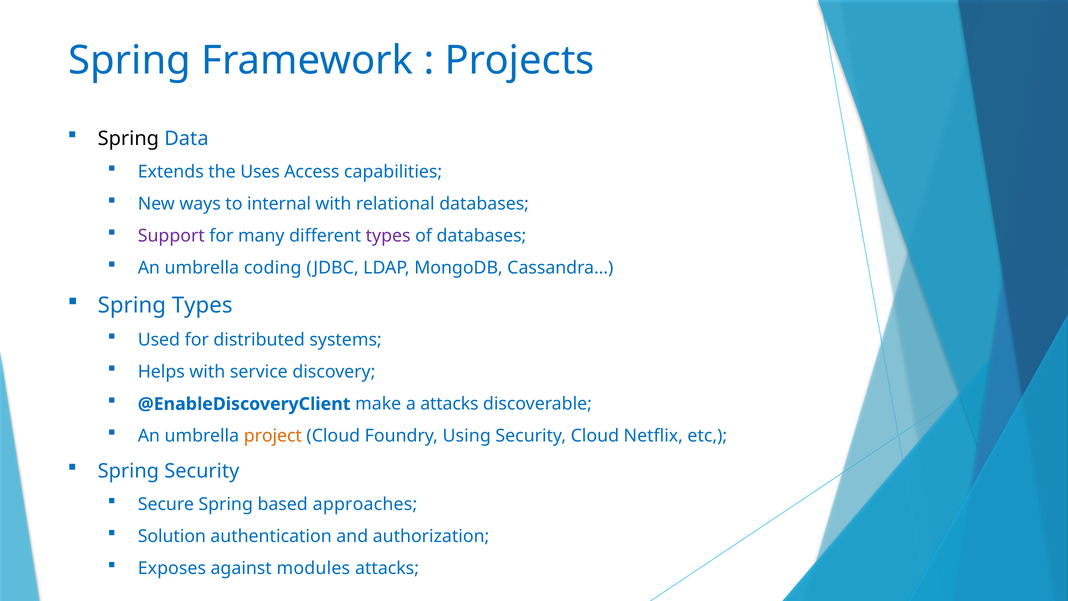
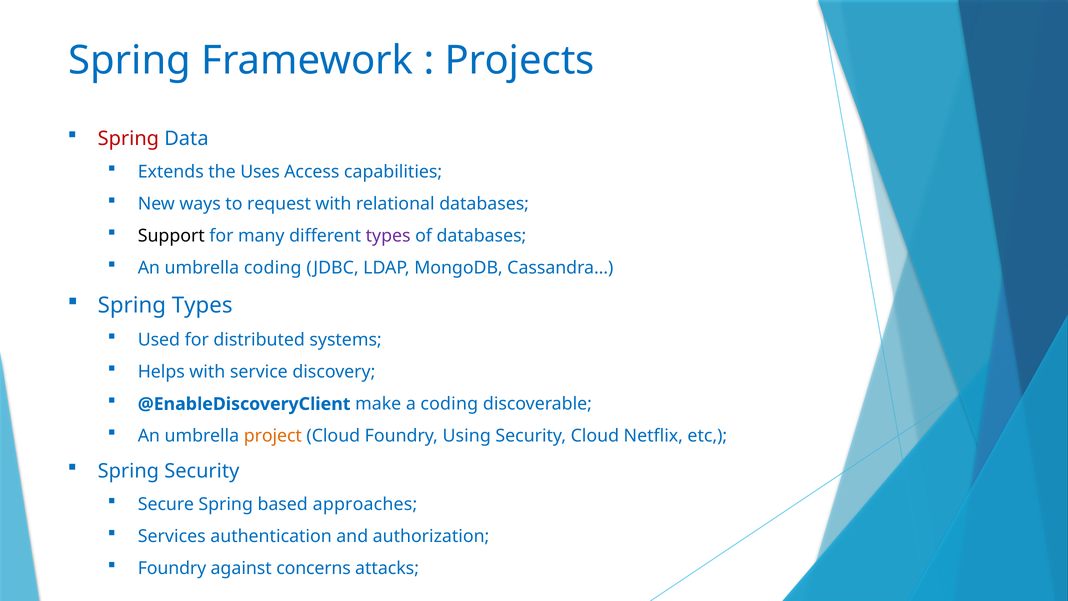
Spring at (128, 139) colour: black -> red
internal: internal -> request
Support colour: purple -> black
a attacks: attacks -> coding
Solution: Solution -> Services
Exposes at (172, 568): Exposes -> Foundry
modules: modules -> concerns
